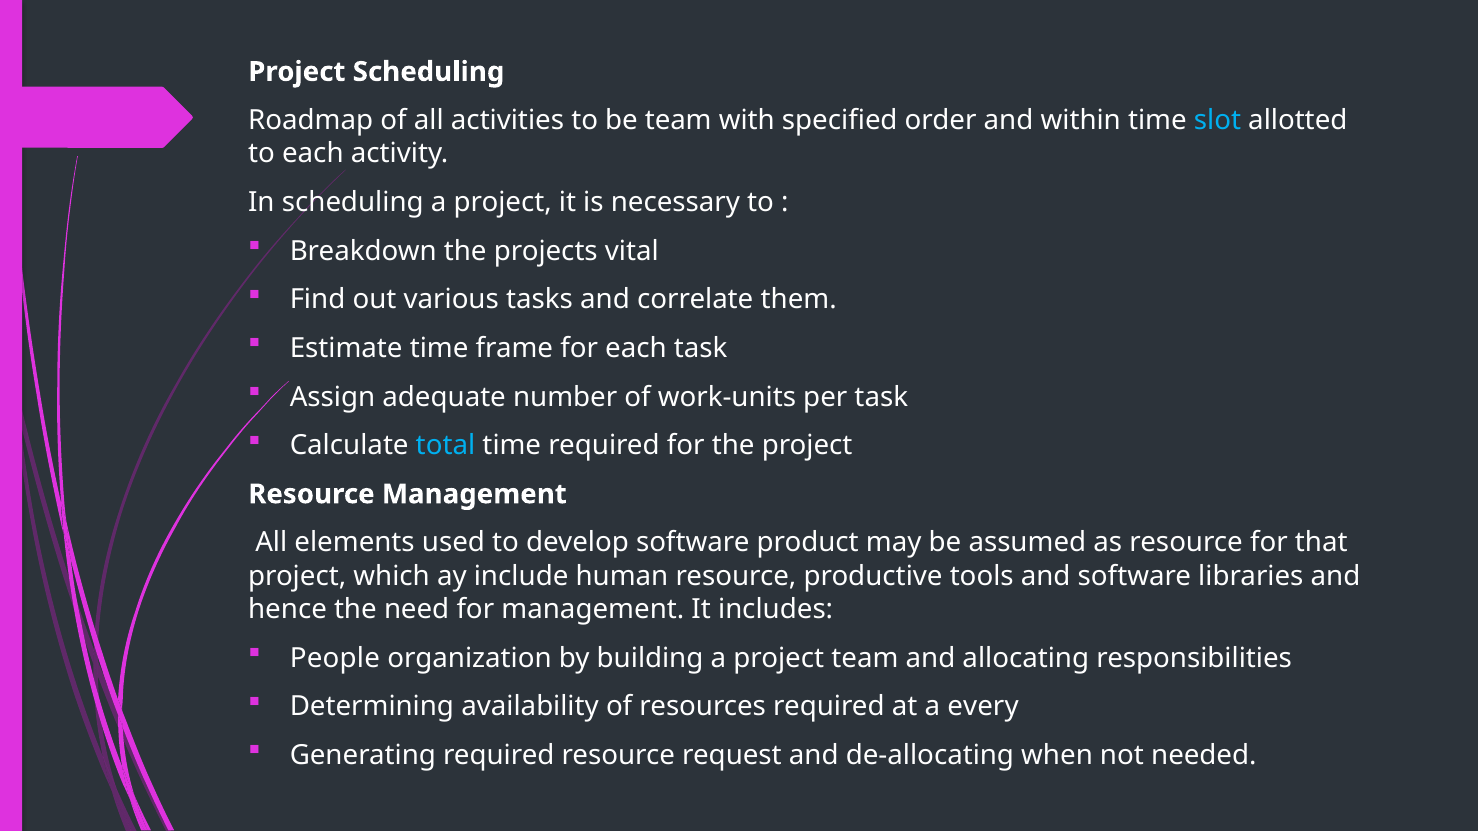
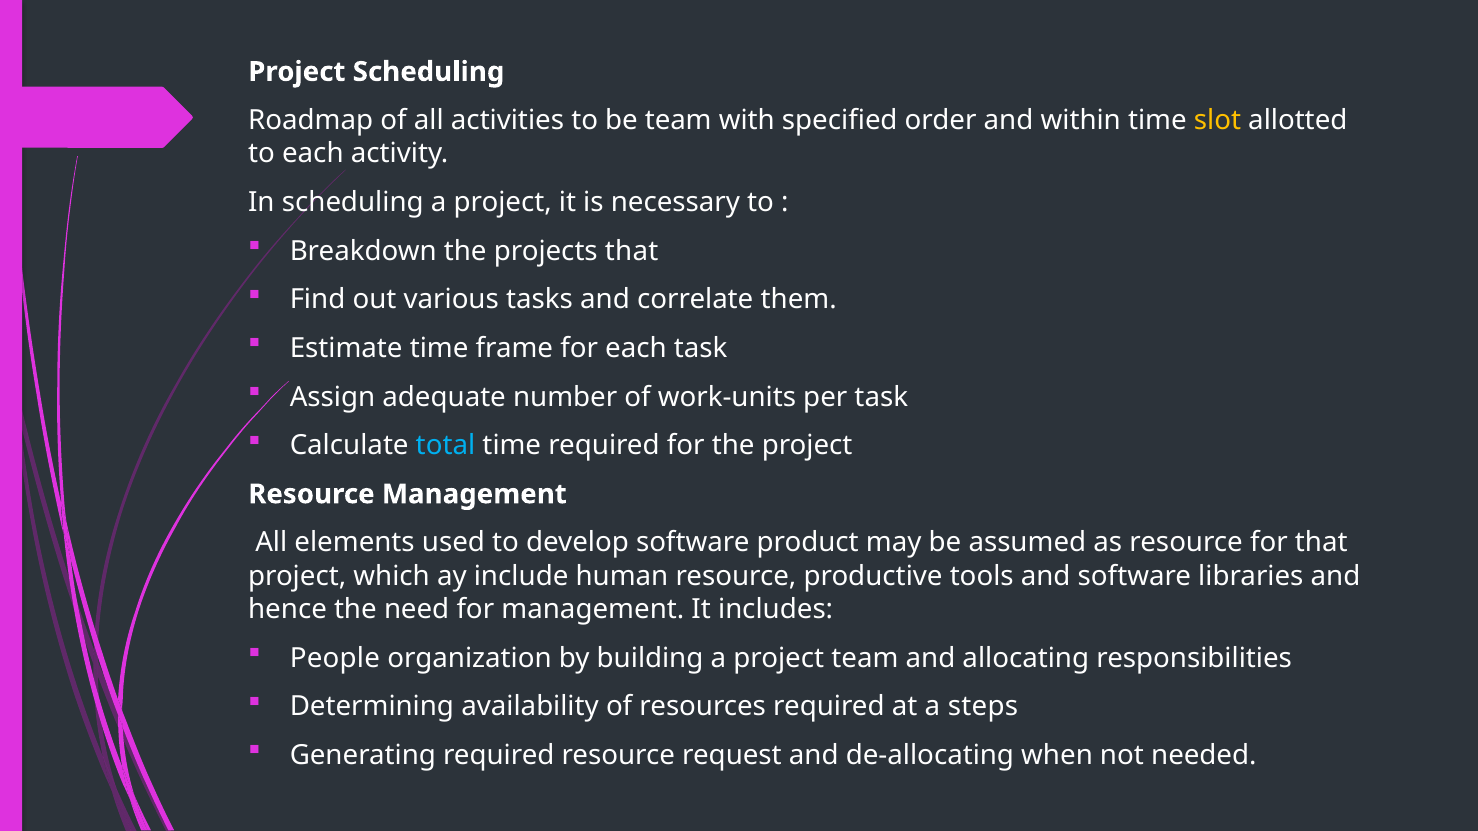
slot colour: light blue -> yellow
projects vital: vital -> that
every: every -> steps
